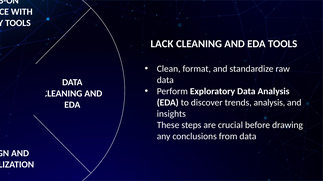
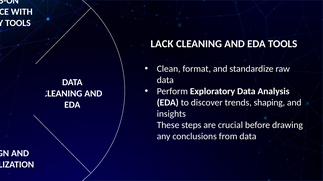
trends analysis: analysis -> shaping
